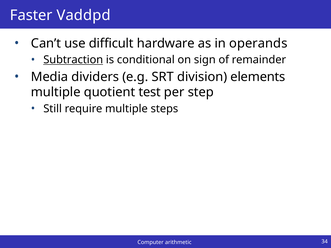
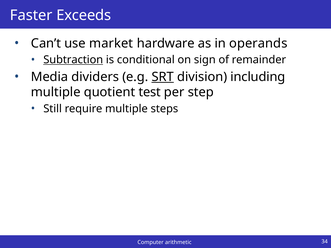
Vaddpd: Vaddpd -> Exceeds
difficult: difficult -> market
SRT underline: none -> present
elements: elements -> including
